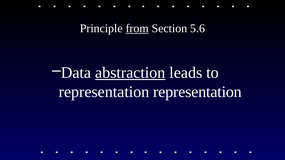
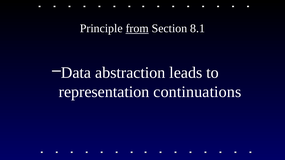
5.6: 5.6 -> 8.1
abstraction underline: present -> none
representation representation: representation -> continuations
